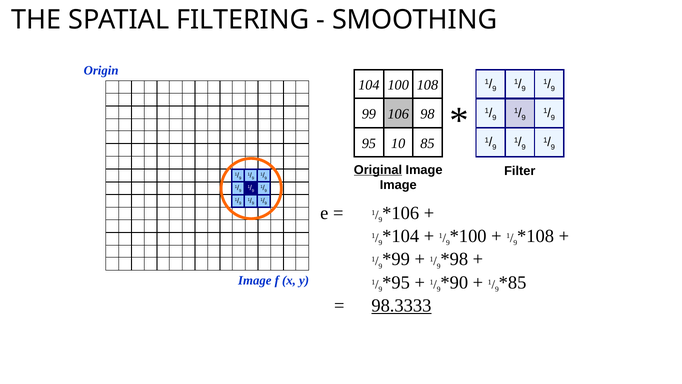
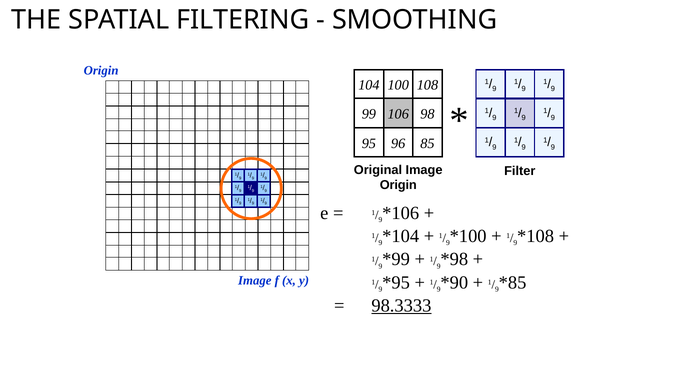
10: 10 -> 96
Original underline: present -> none
Image at (398, 185): Image -> Origin
